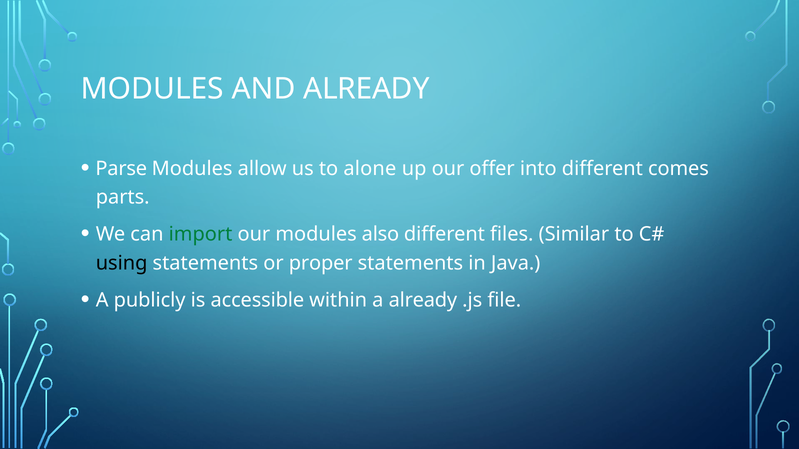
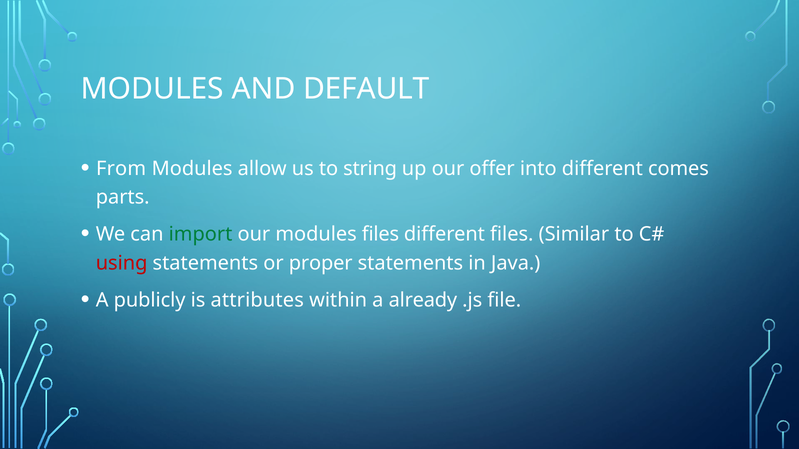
AND ALREADY: ALREADY -> DEFAULT
Parse: Parse -> From
alone: alone -> string
modules also: also -> files
using colour: black -> red
accessible: accessible -> attributes
